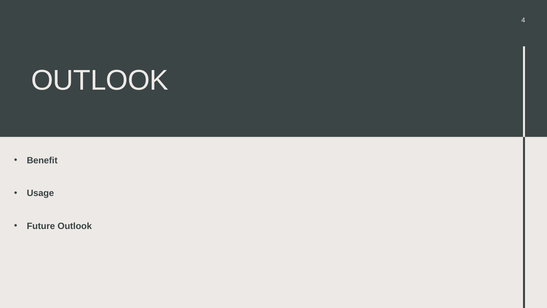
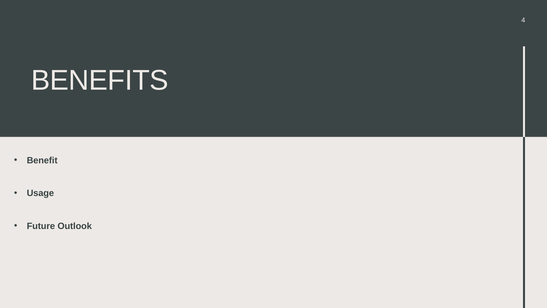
OUTLOOK at (100, 80): OUTLOOK -> BENEFITS
